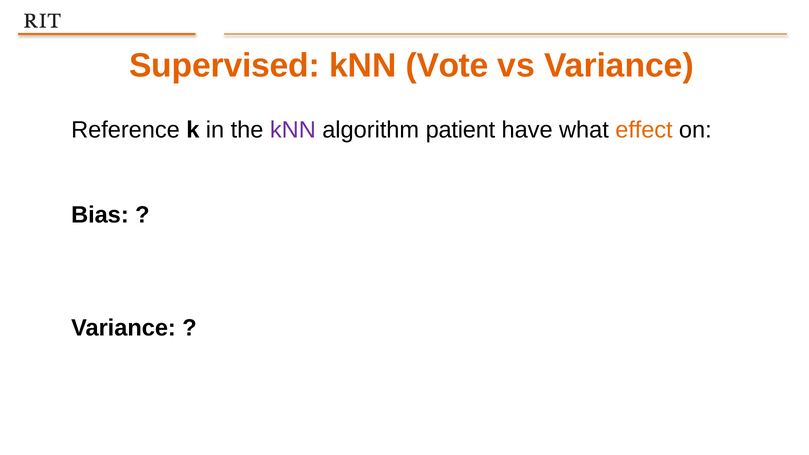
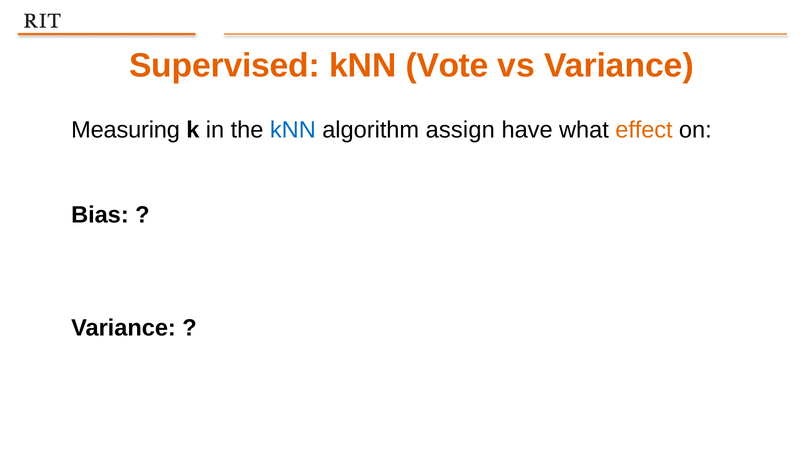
Reference: Reference -> Measuring
kNN at (293, 130) colour: purple -> blue
patient: patient -> assign
